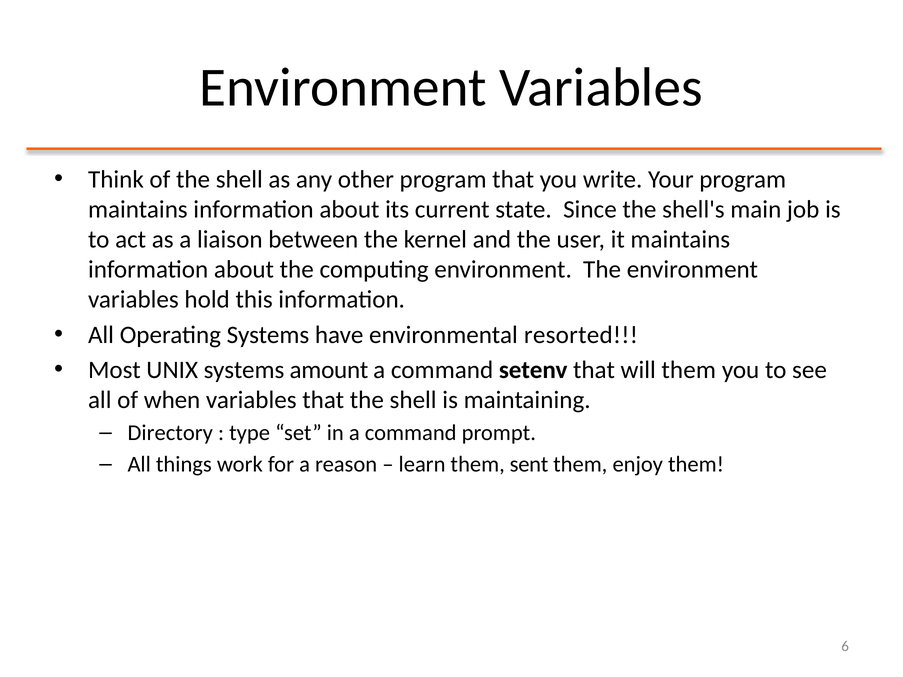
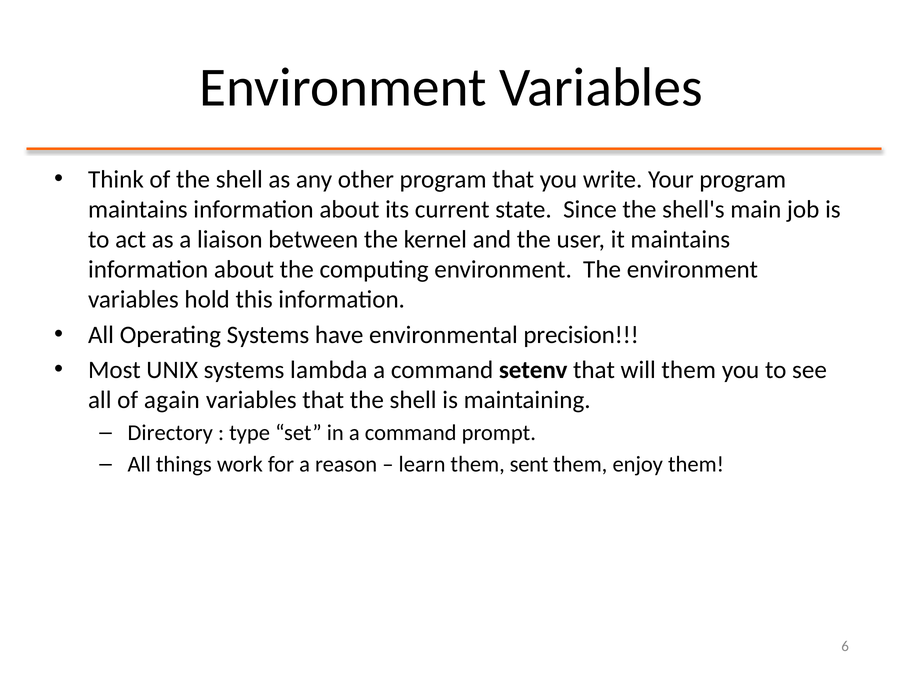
resorted: resorted -> precision
amount: amount -> lambda
when: when -> again
